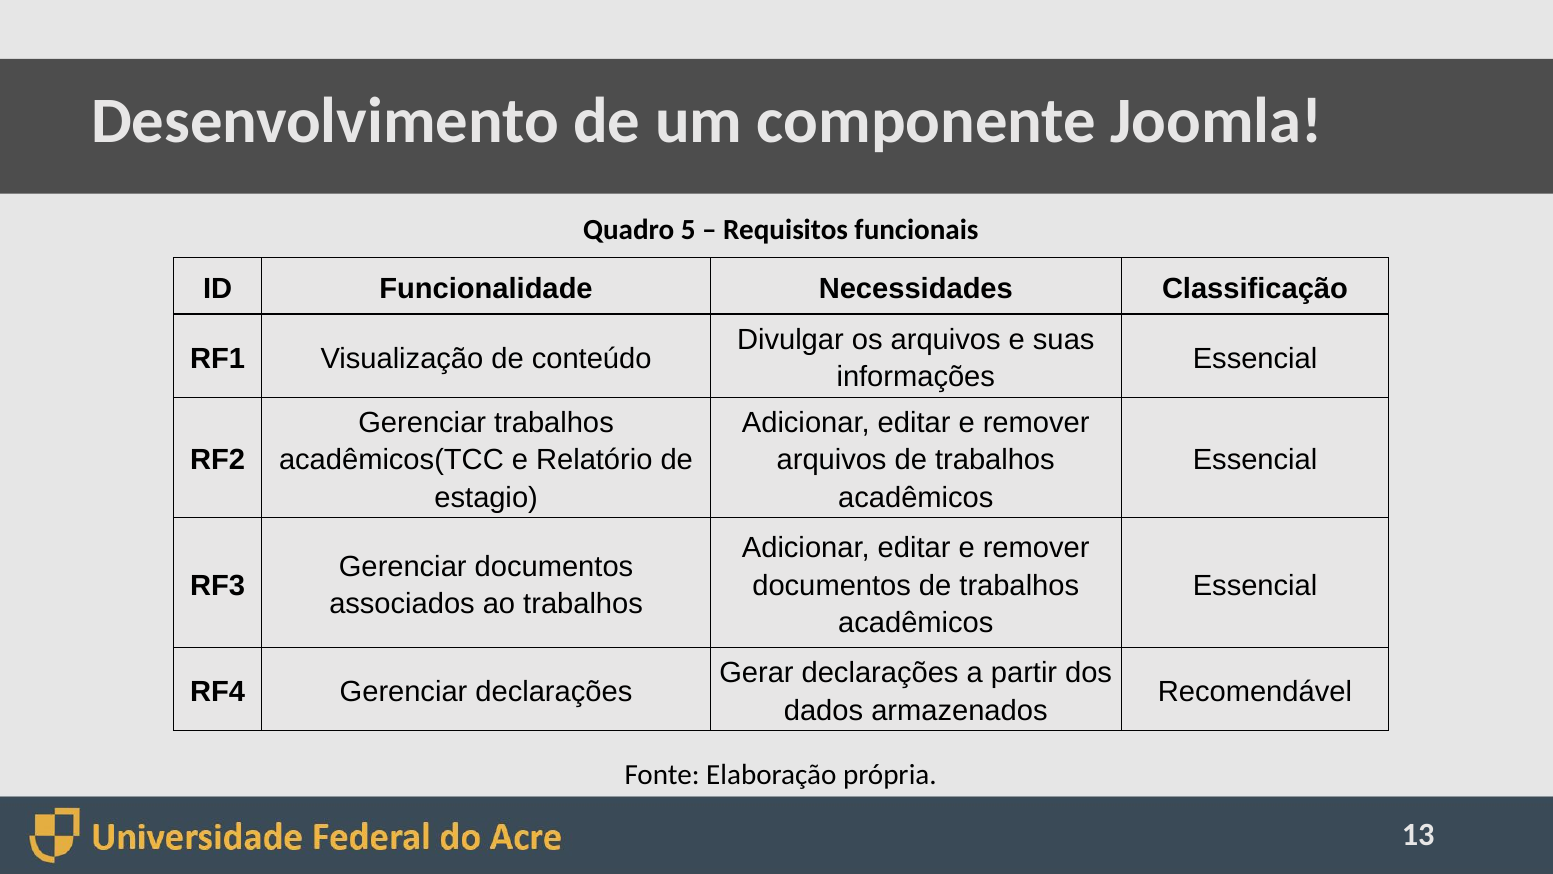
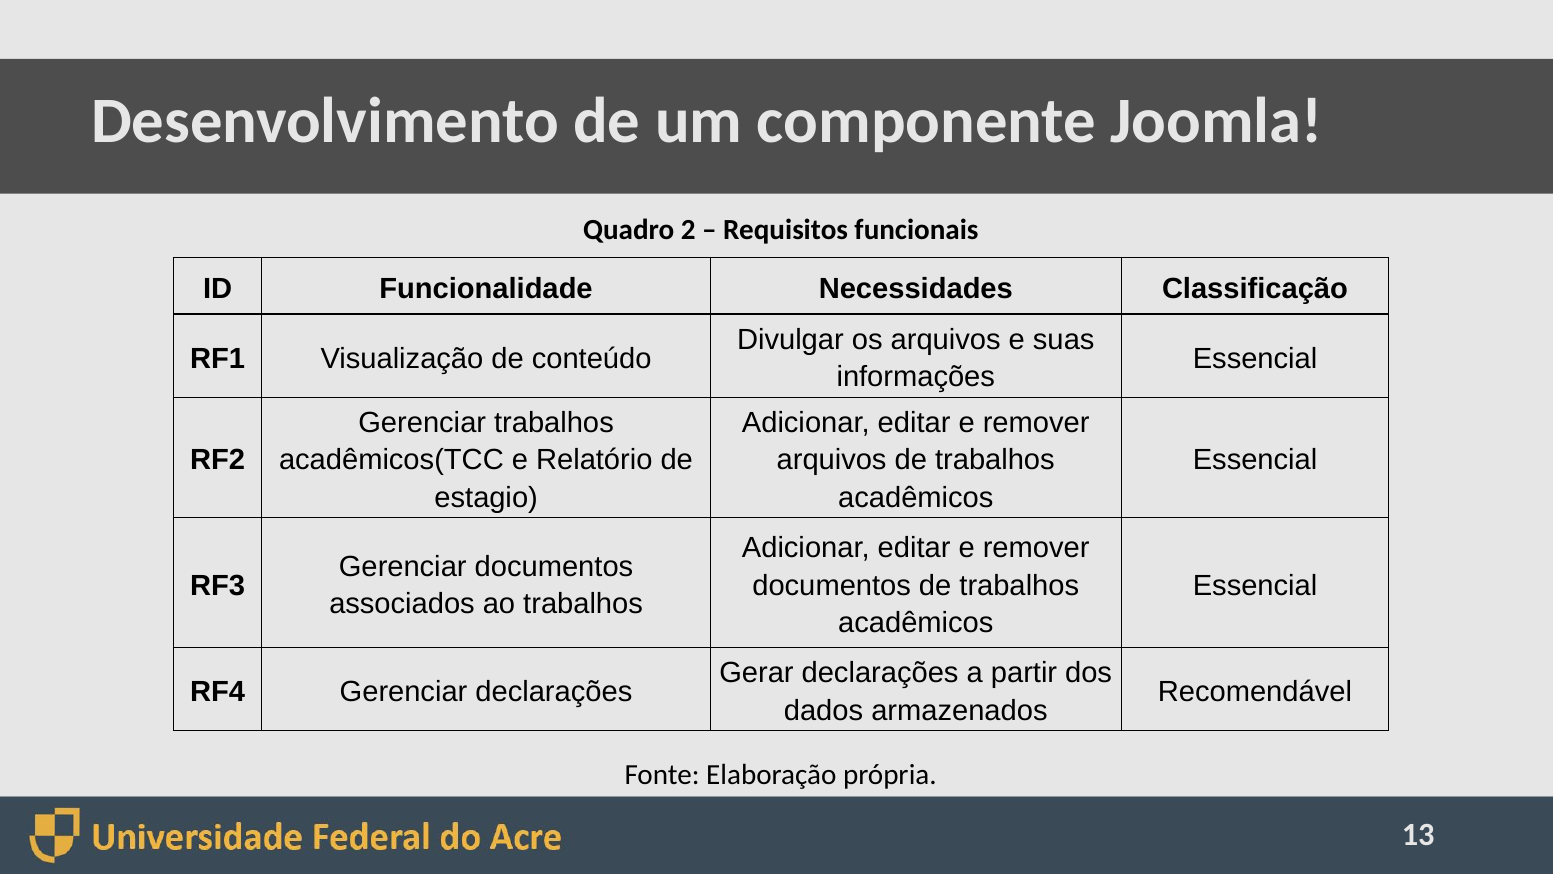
5: 5 -> 2
